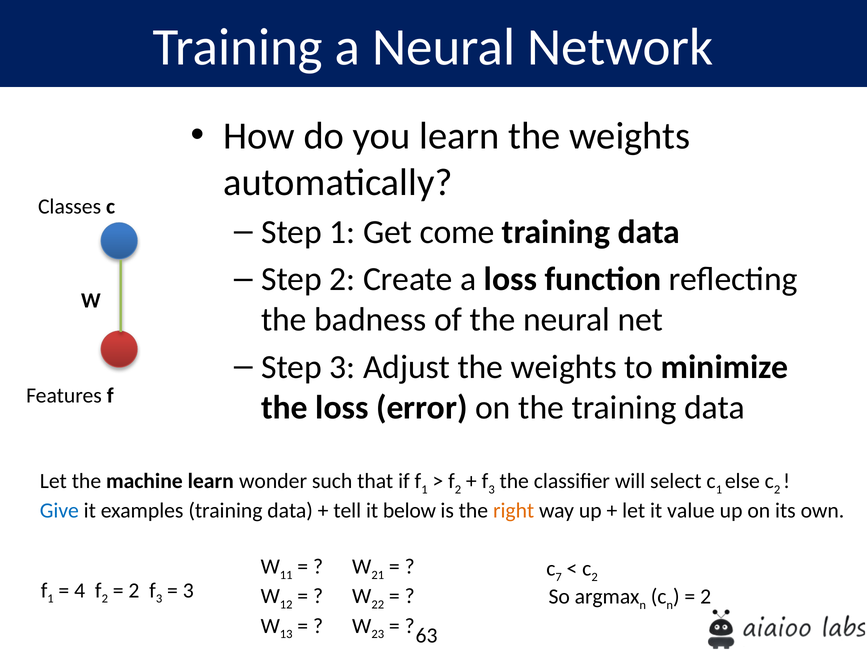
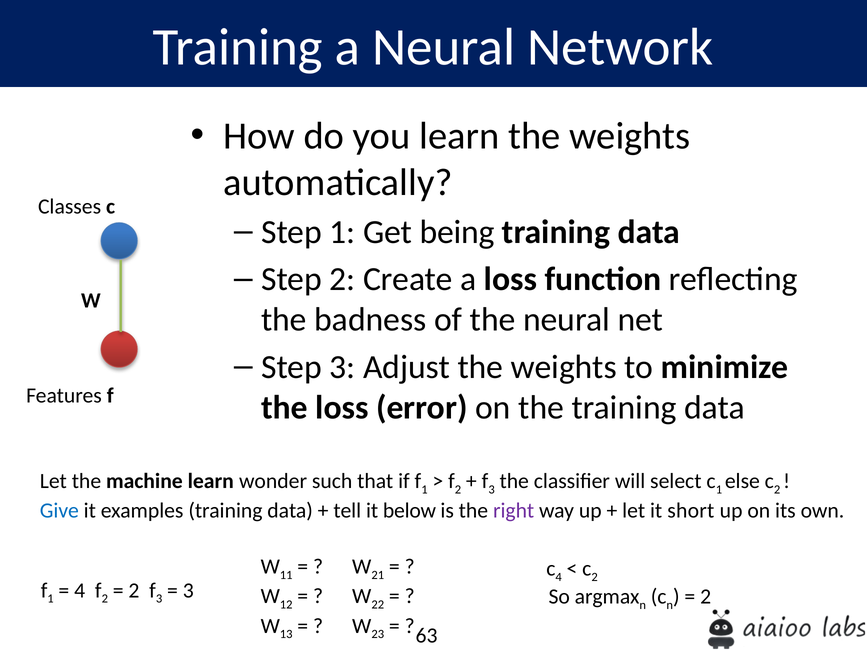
come: come -> being
right colour: orange -> purple
value: value -> short
c 7: 7 -> 4
